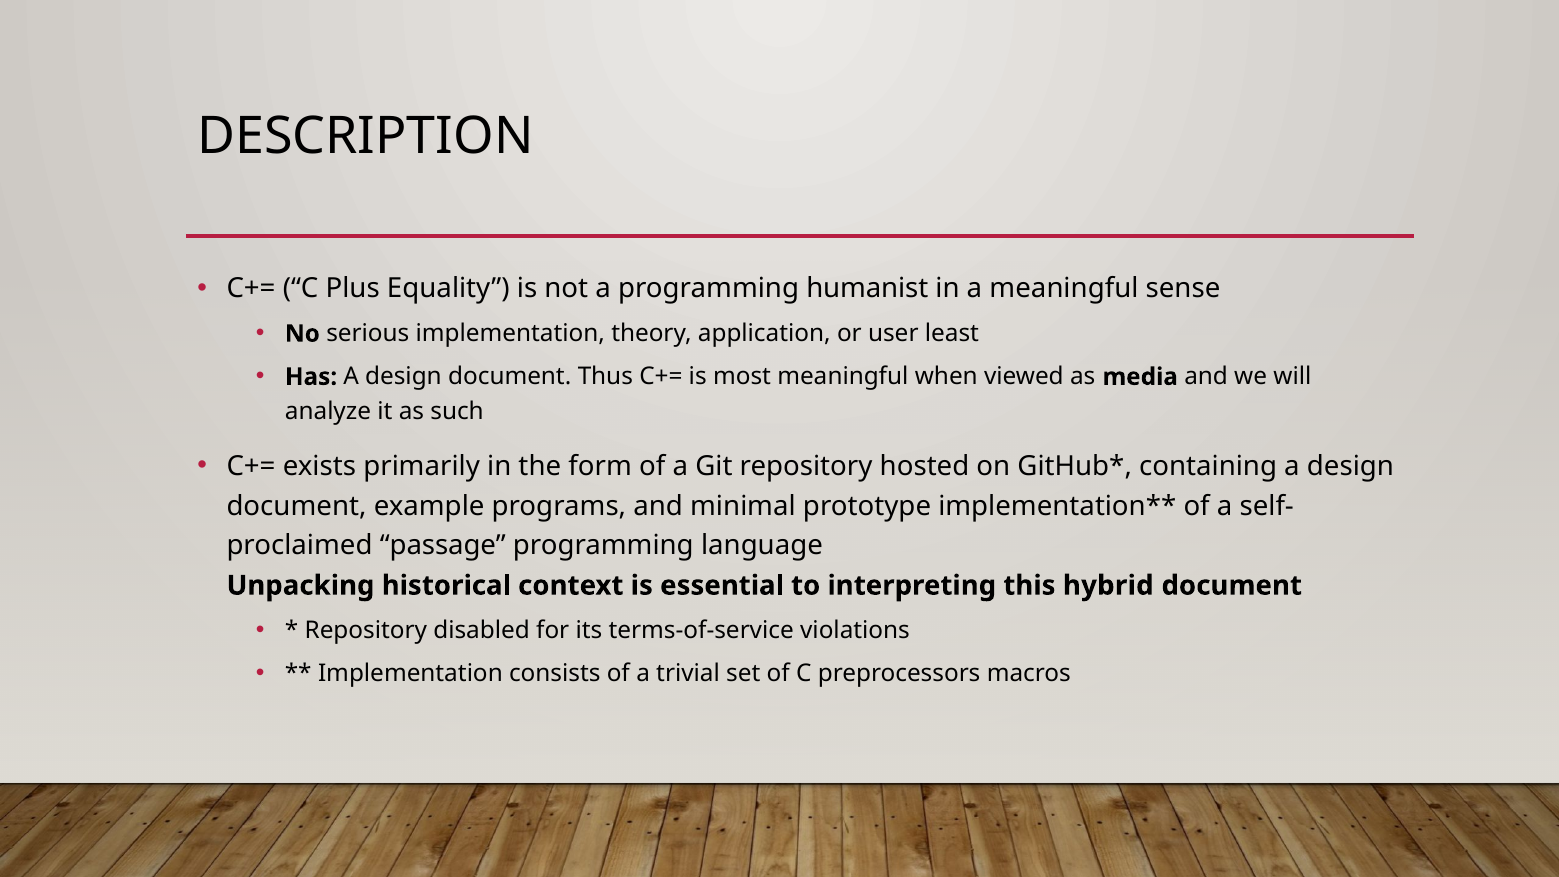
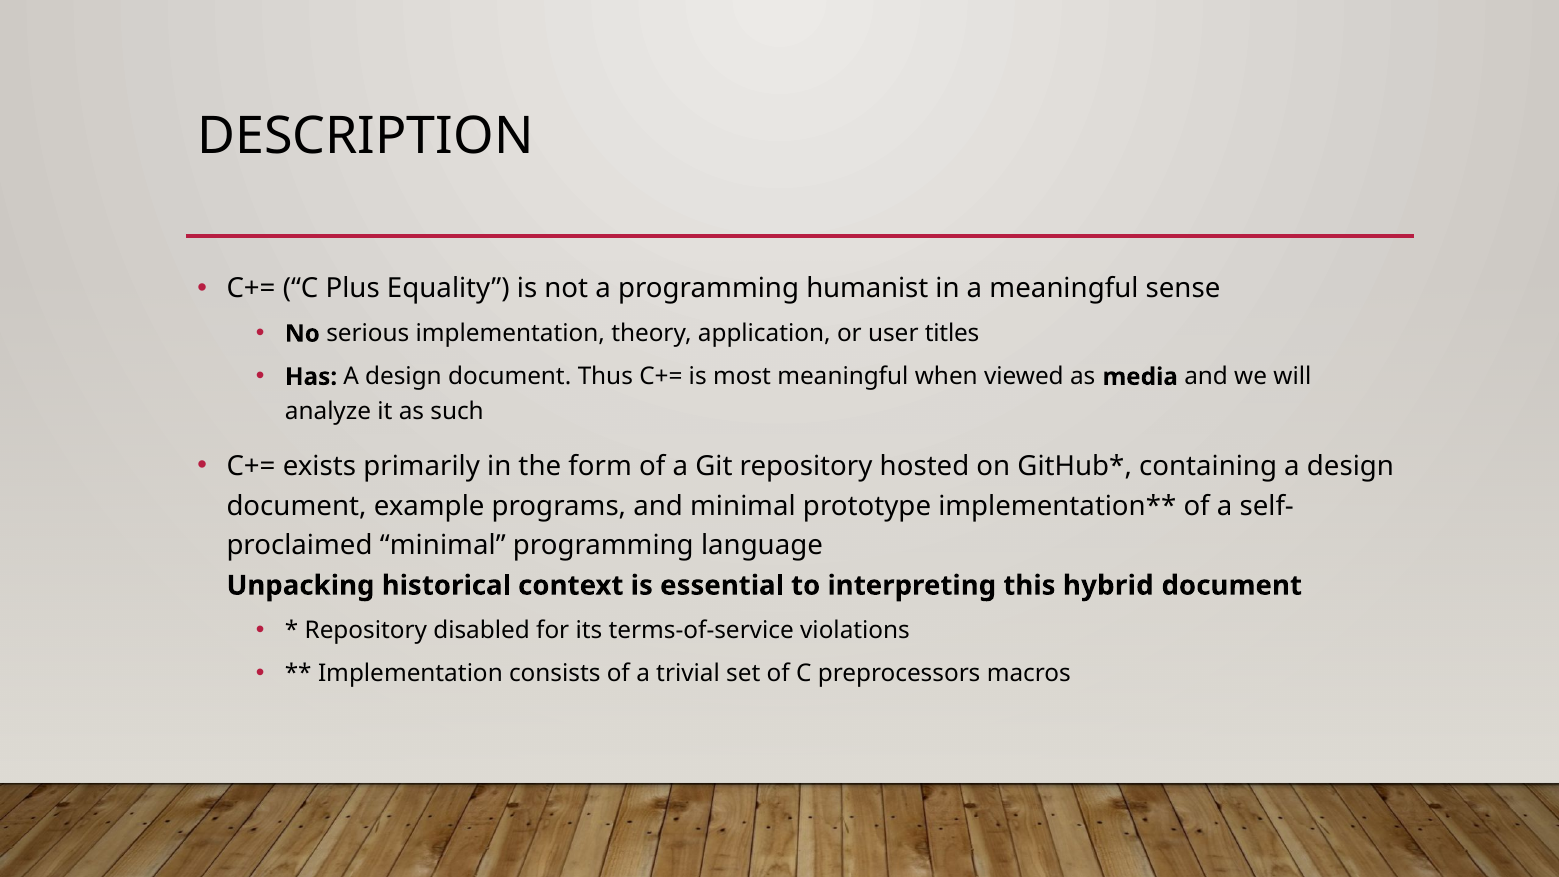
least: least -> titles
passage at (443, 546): passage -> minimal
